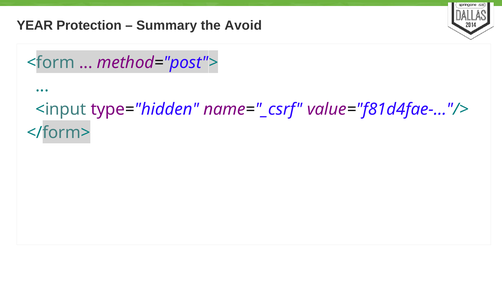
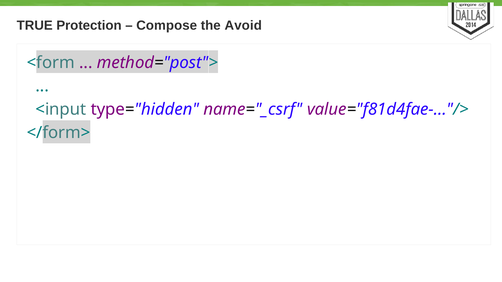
YEAR: YEAR -> TRUE
Summary: Summary -> Compose
